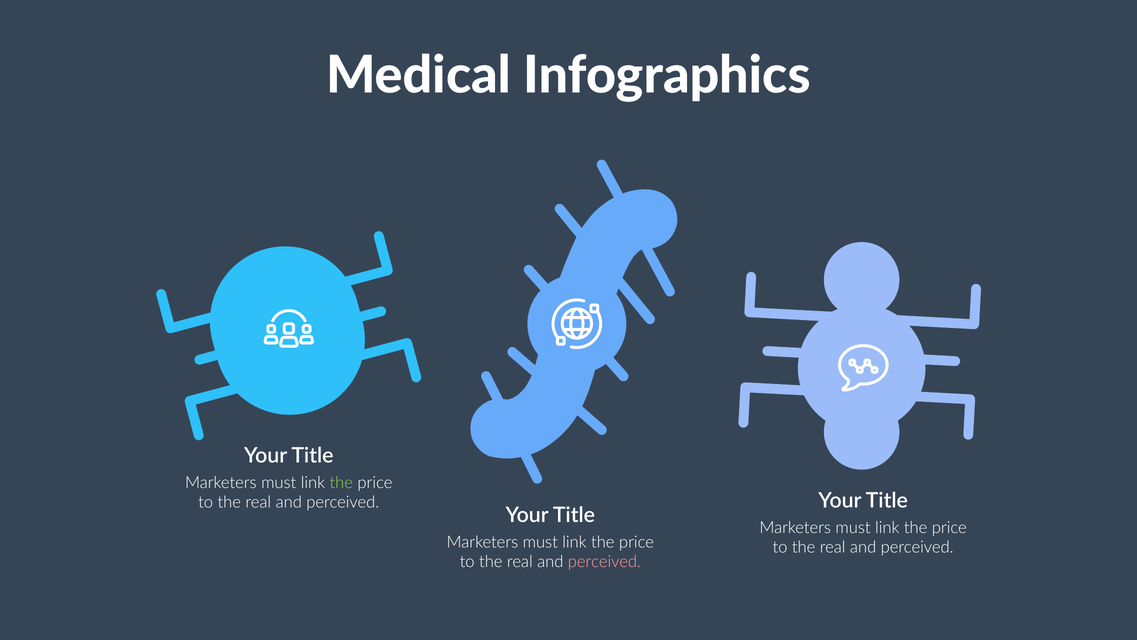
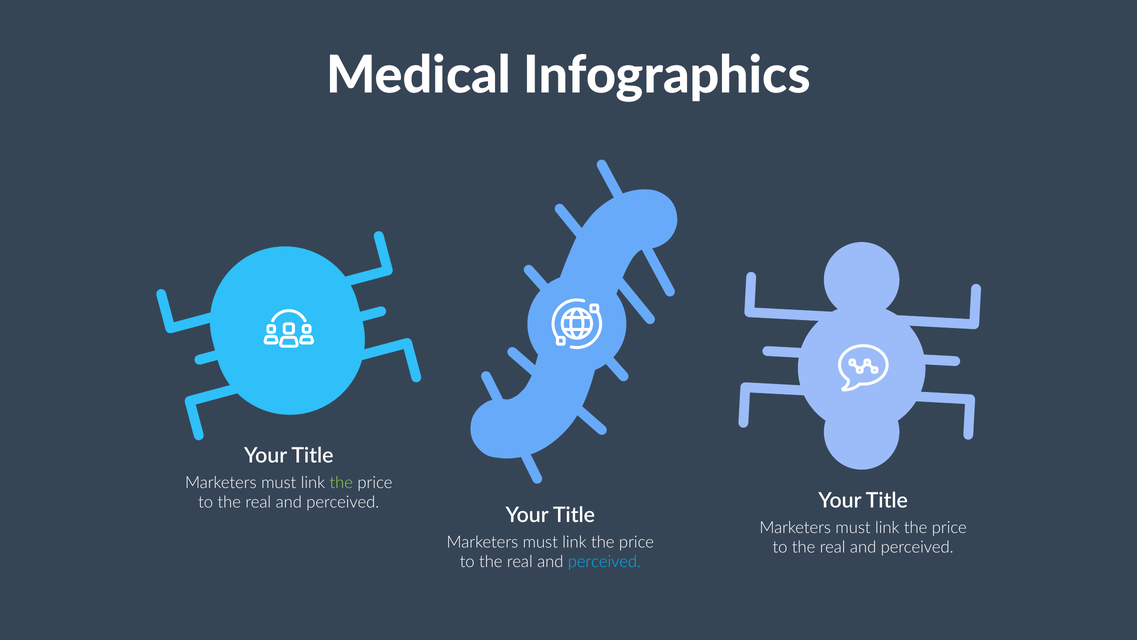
perceived at (604, 562) colour: pink -> light blue
